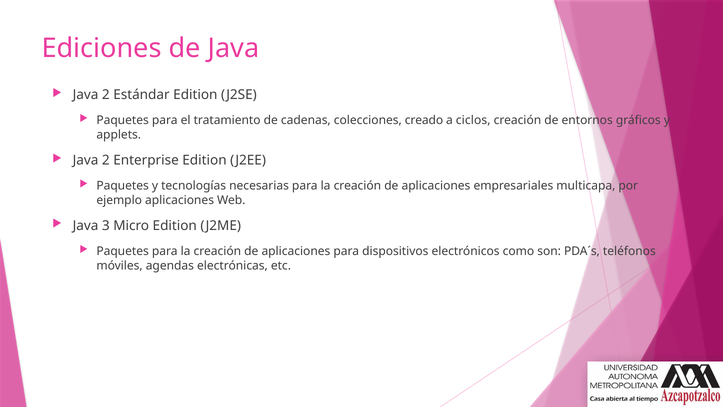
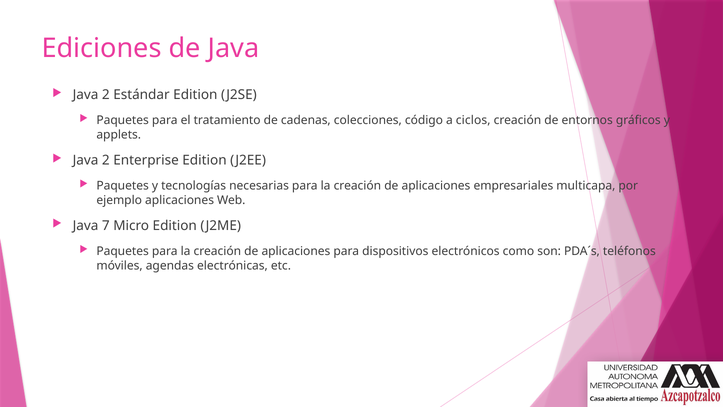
creado: creado -> código
3: 3 -> 7
